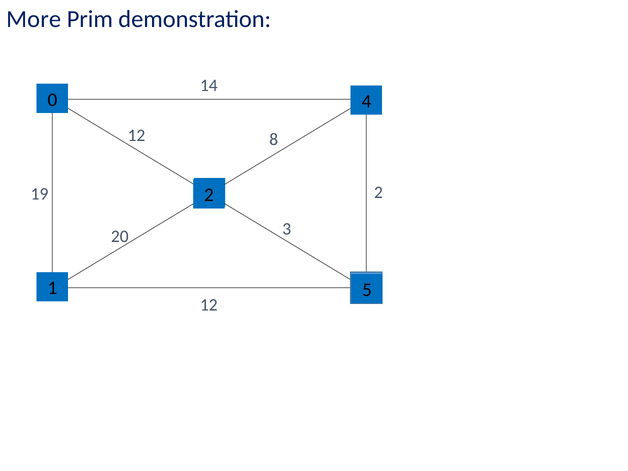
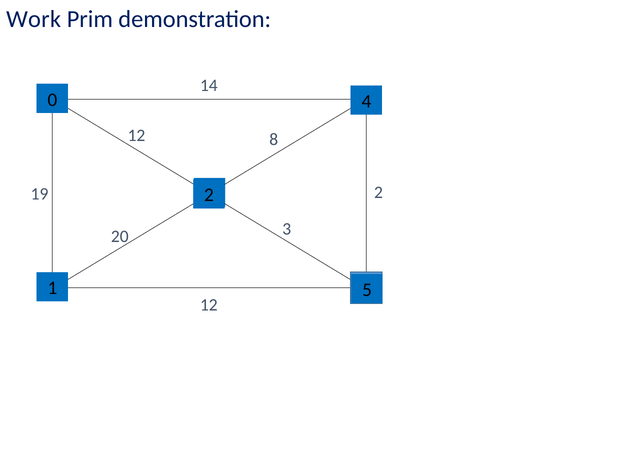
More: More -> Work
